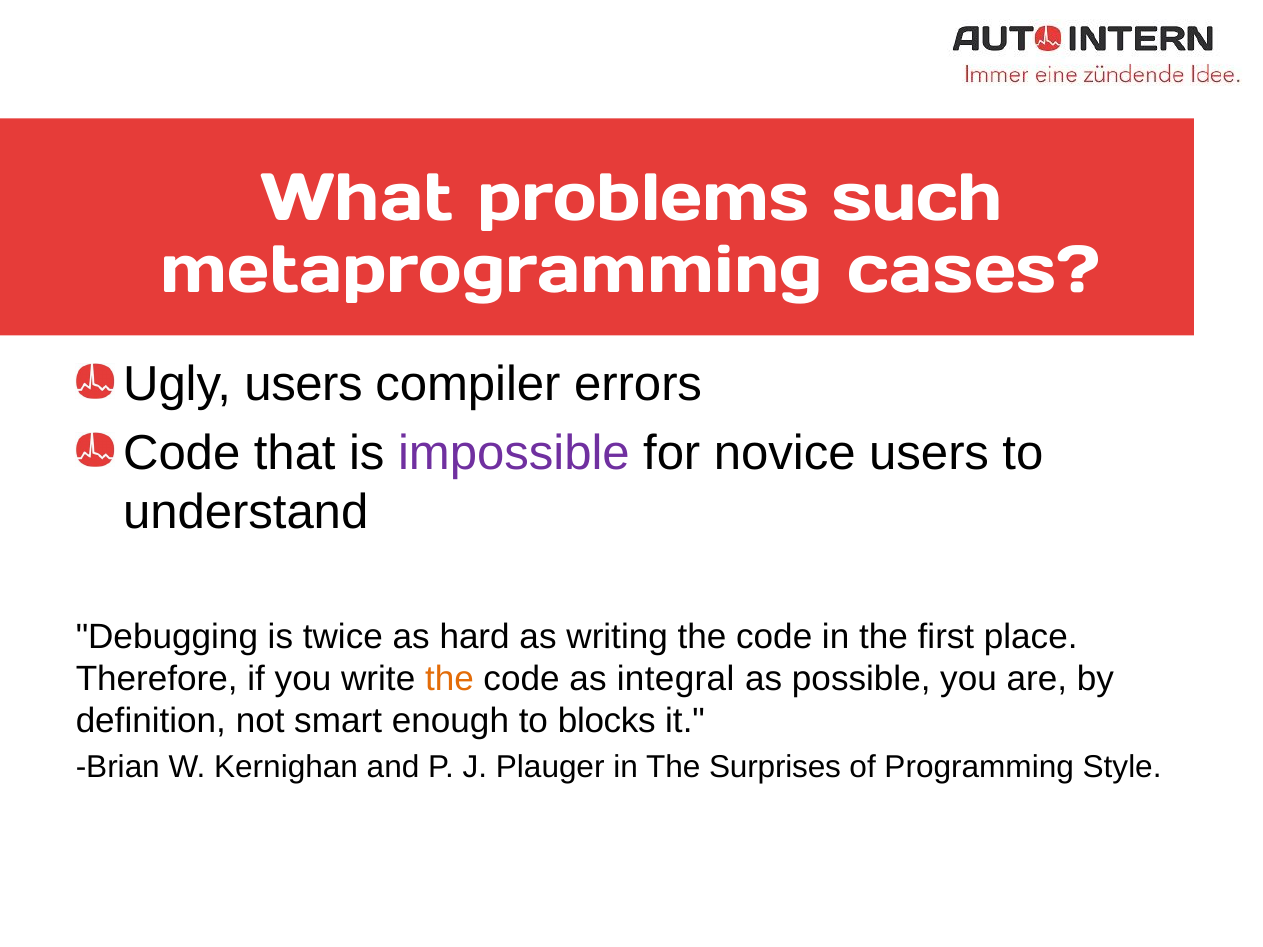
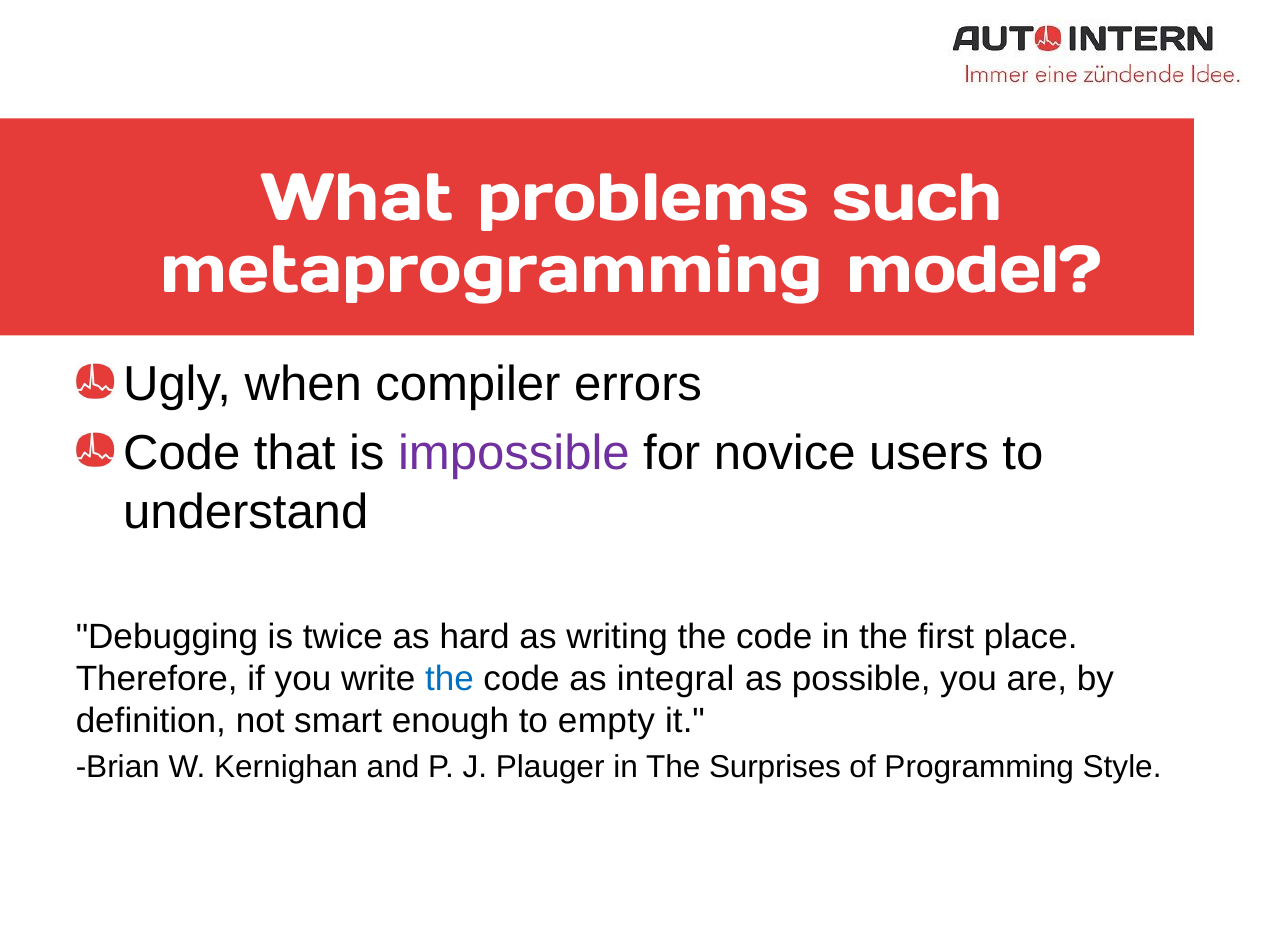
cases: cases -> model
Ugly users: users -> when
the at (449, 679) colour: orange -> blue
blocks: blocks -> empty
